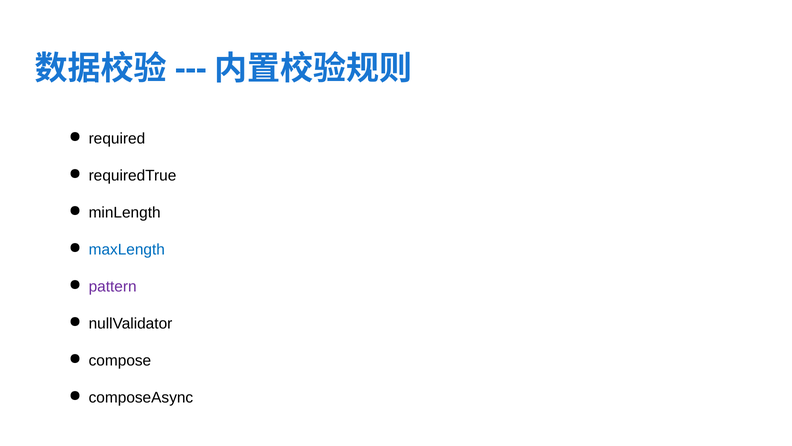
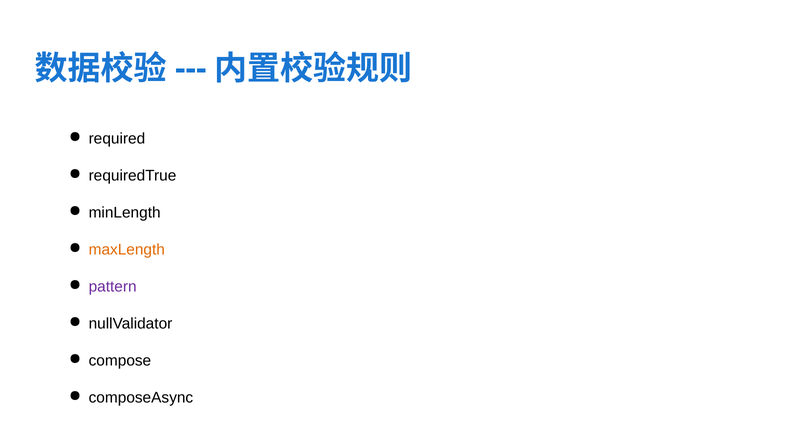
maxLength colour: blue -> orange
